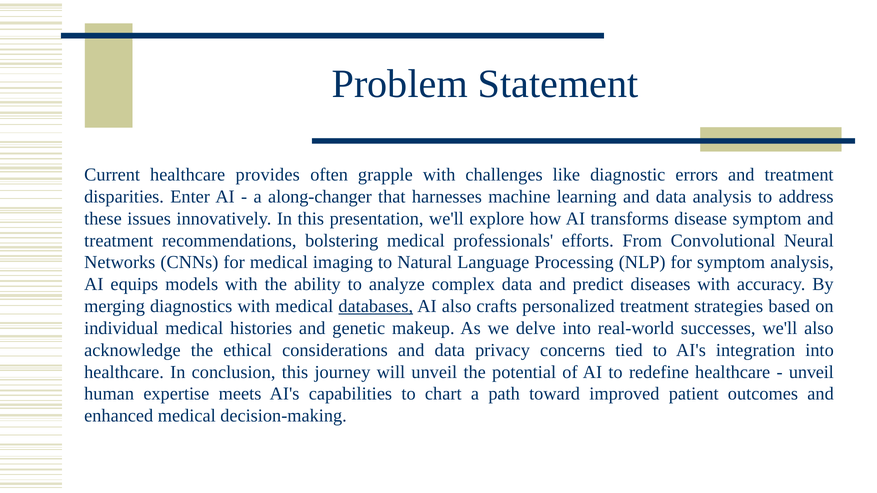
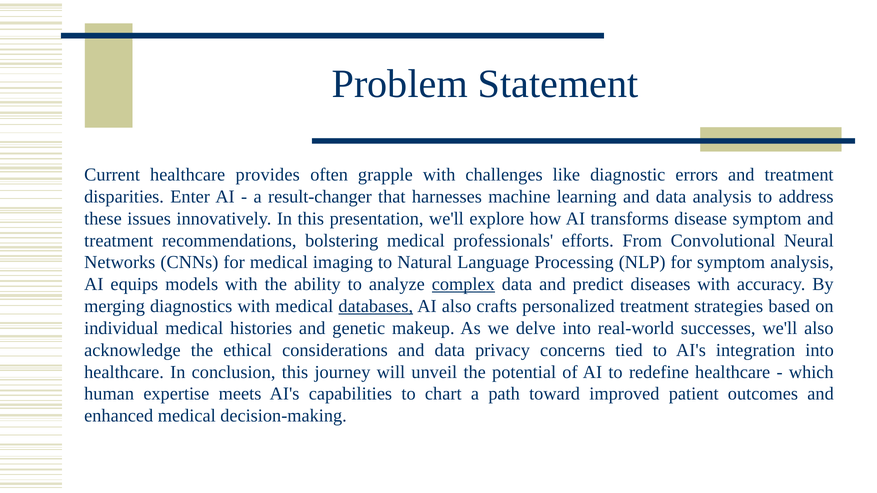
along-changer: along-changer -> result-changer
complex underline: none -> present
unveil at (811, 372): unveil -> which
